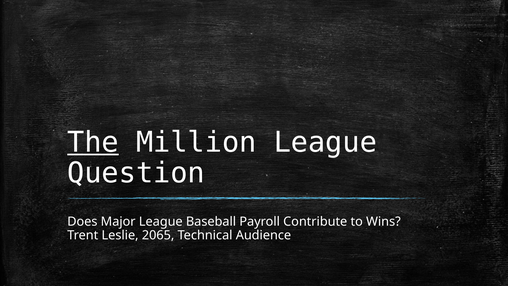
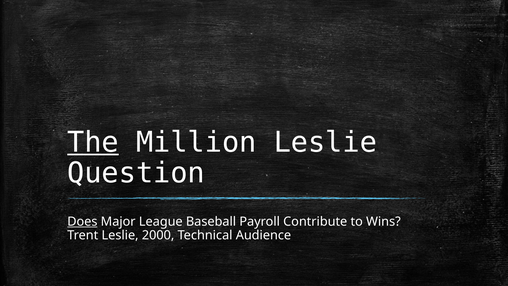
Million League: League -> Leslie
Does underline: none -> present
2065: 2065 -> 2000
